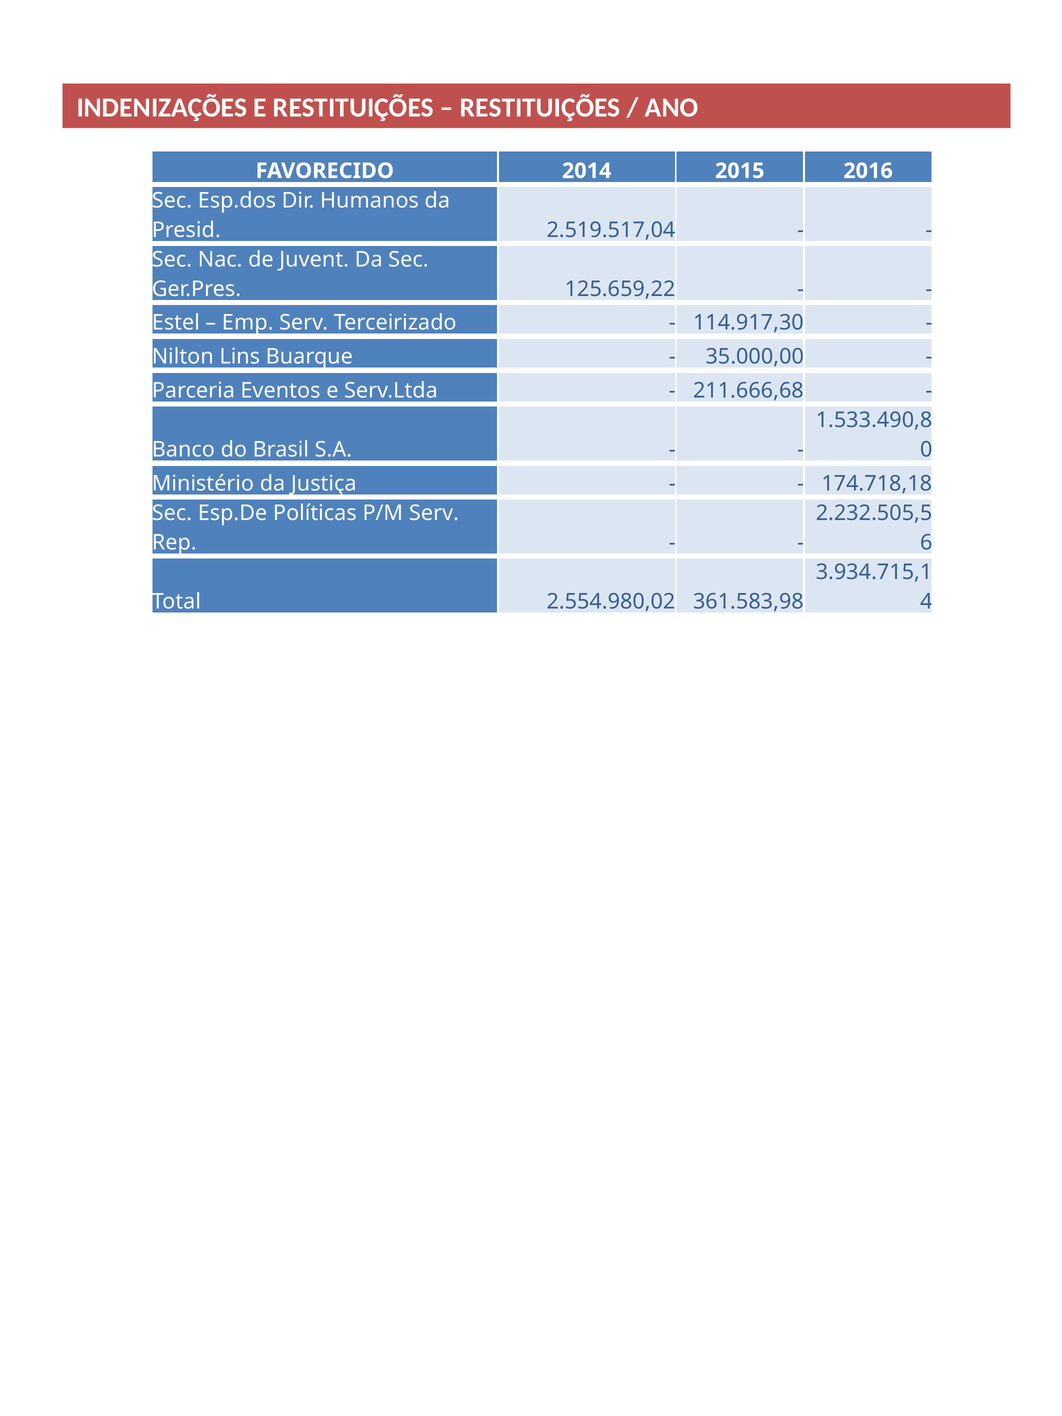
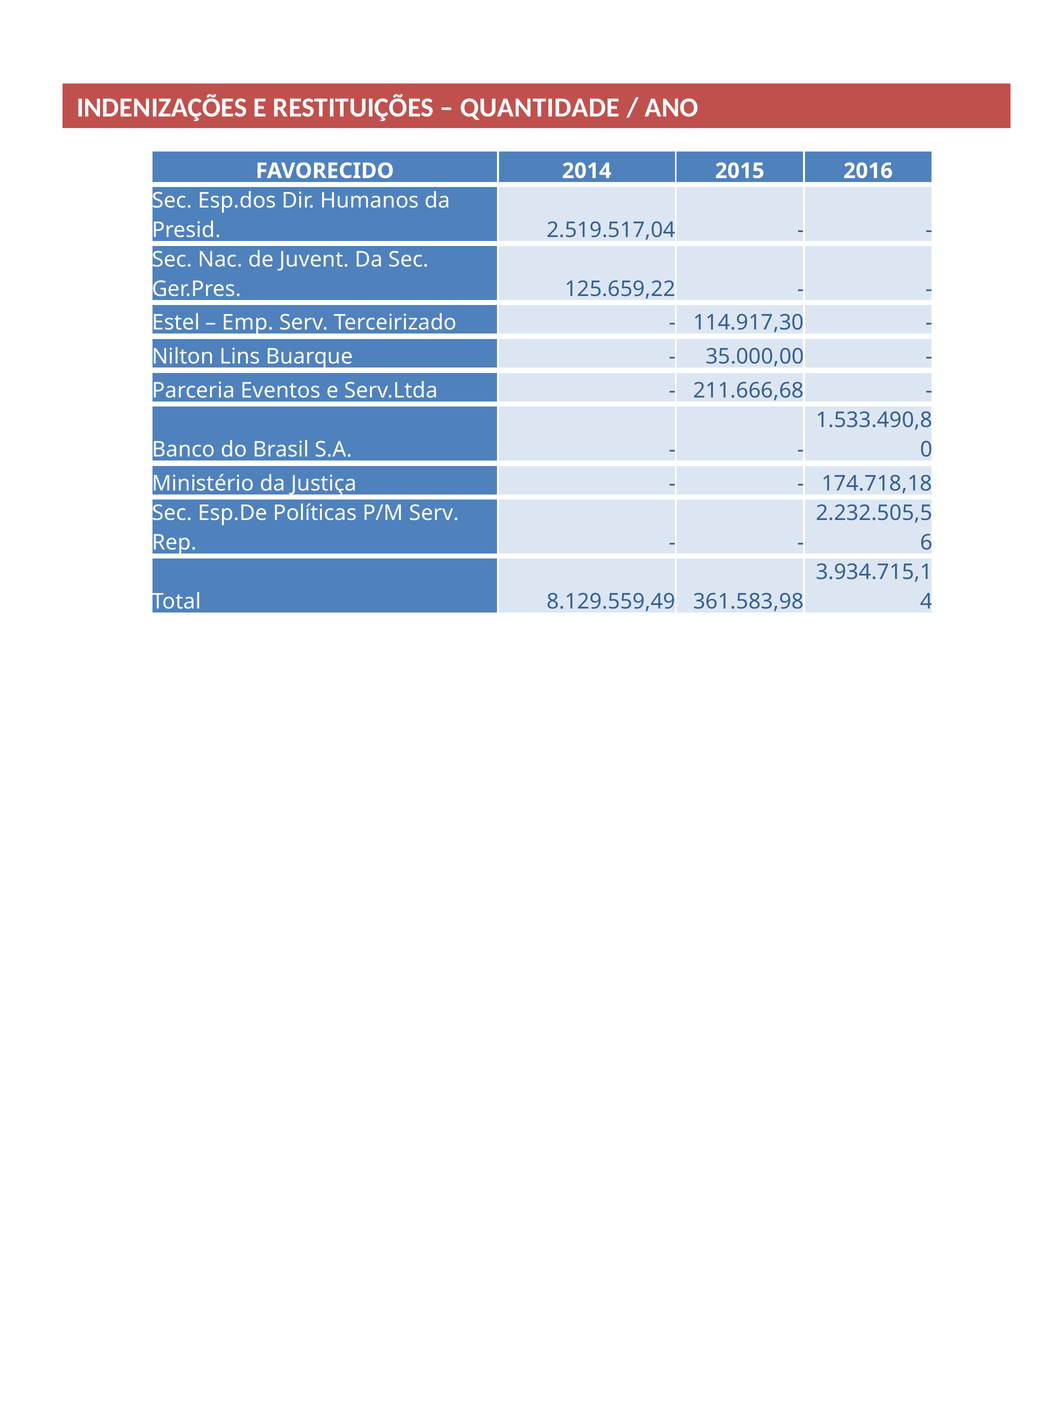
RESTITUIÇÕES at (540, 108): RESTITUIÇÕES -> QUANTIDADE
2.554.980,02: 2.554.980,02 -> 8.129.559,49
